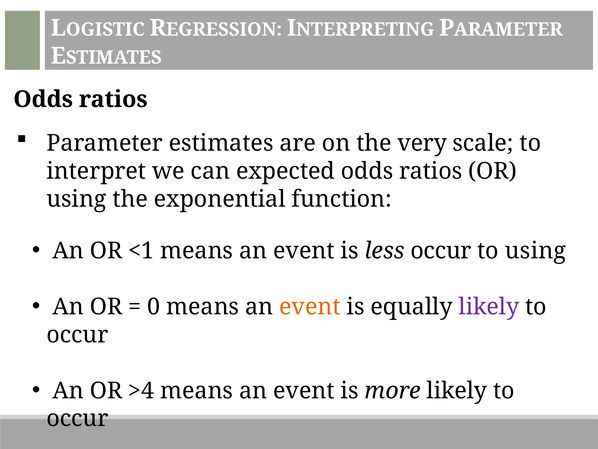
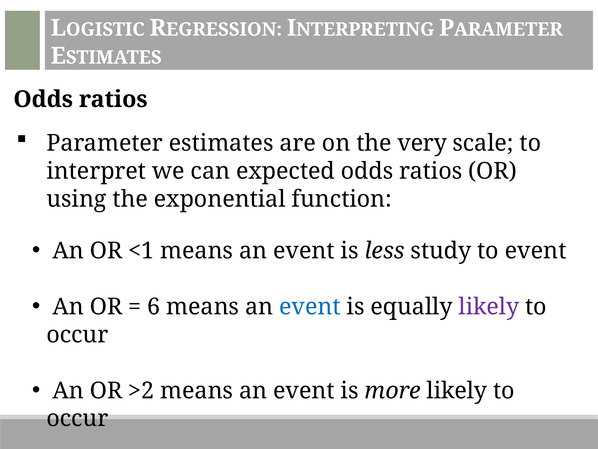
less occur: occur -> study
to using: using -> event
0: 0 -> 6
event at (310, 306) colour: orange -> blue
>4: >4 -> >2
